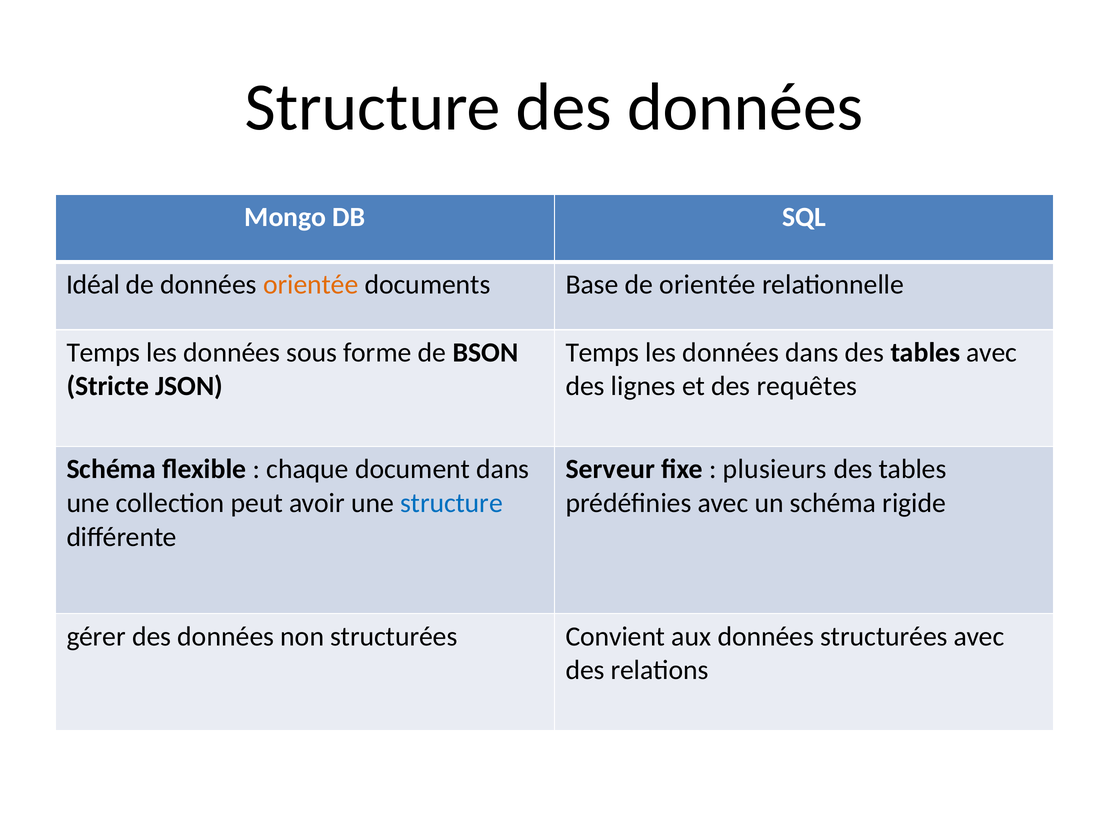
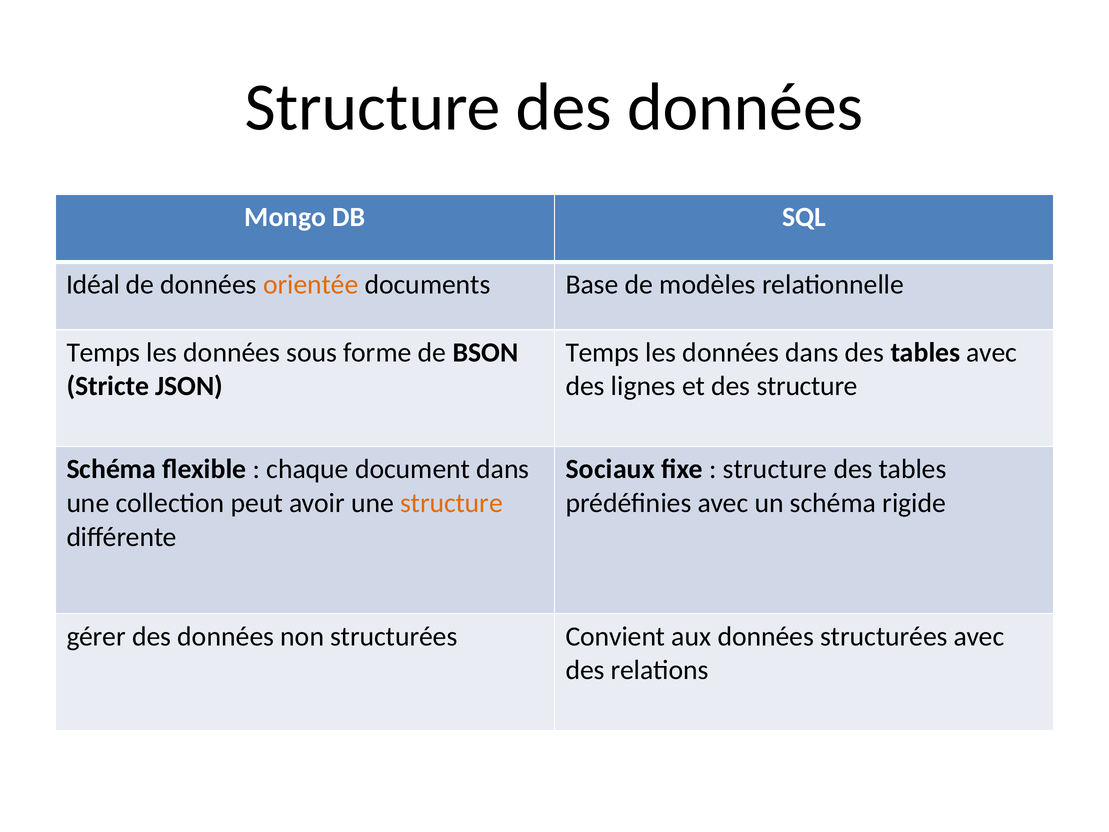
de orientée: orientée -> modèles
des requêtes: requêtes -> structure
Serveur: Serveur -> Sociaux
plusieurs at (775, 469): plusieurs -> structure
structure at (451, 503) colour: blue -> orange
